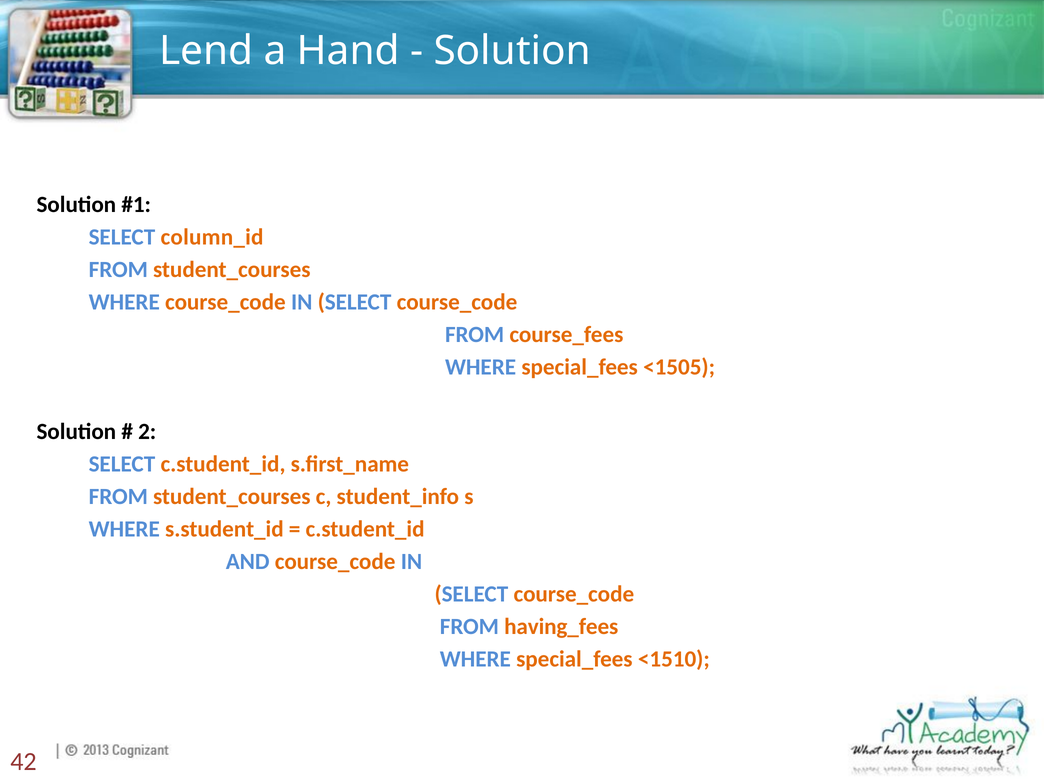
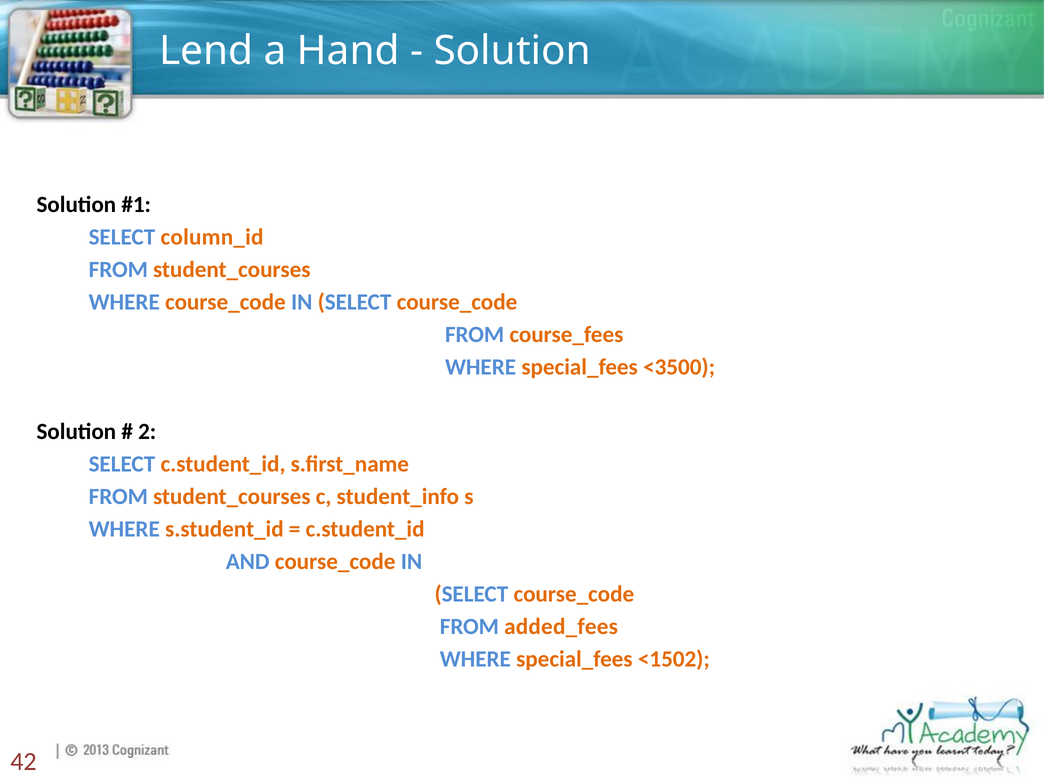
<1505: <1505 -> <3500
having_fees: having_fees -> added_fees
<1510: <1510 -> <1502
